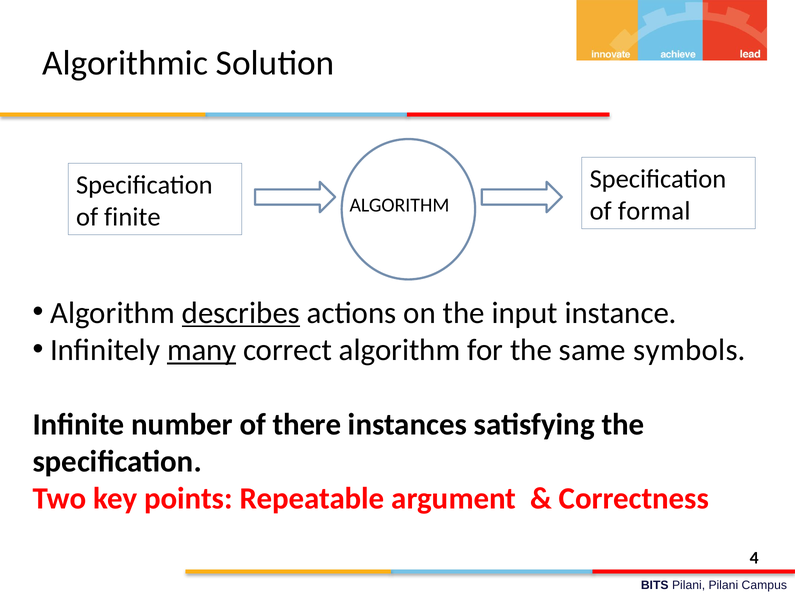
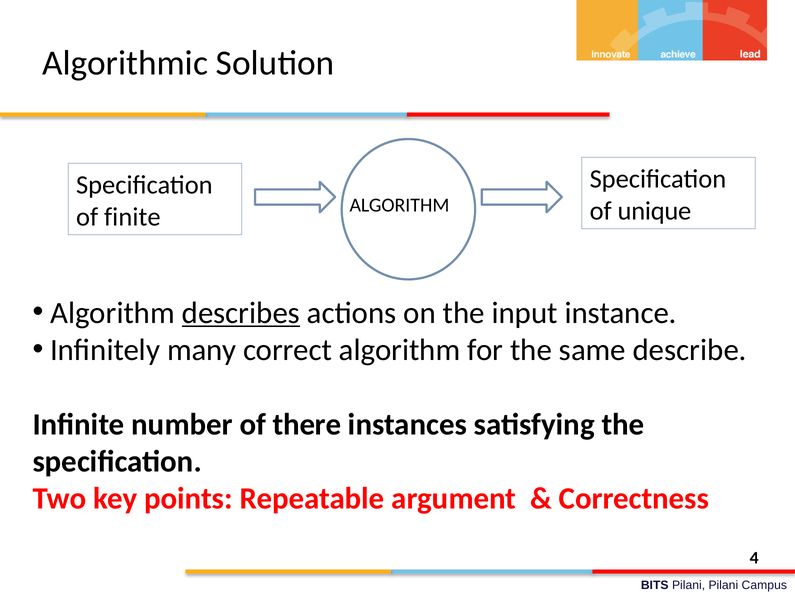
formal: formal -> unique
many underline: present -> none
symbols: symbols -> describe
